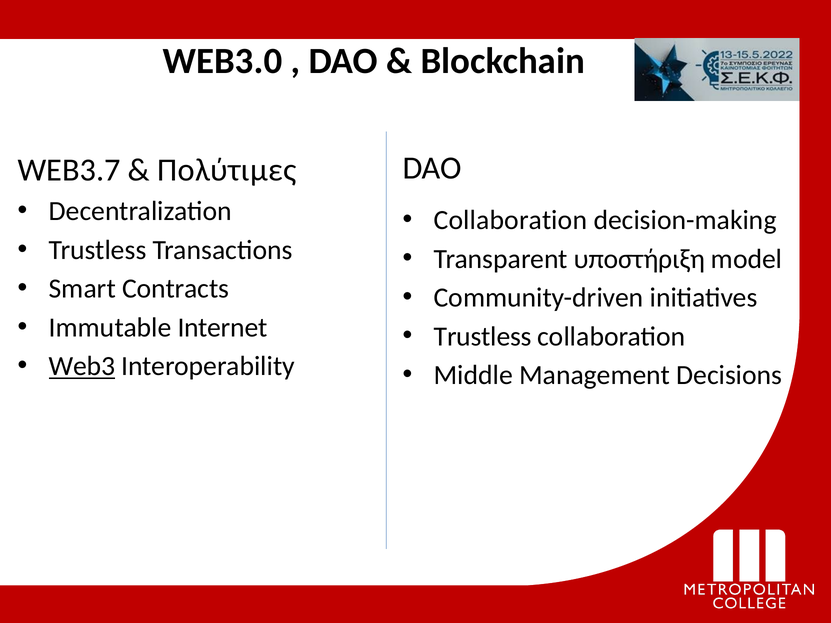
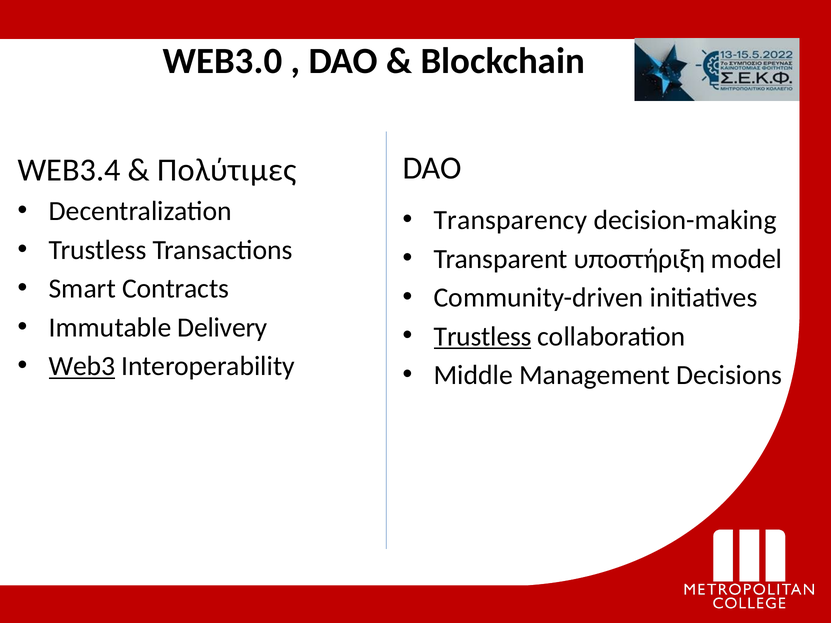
WEB3.7: WEB3.7 -> WEB3.4
Collaboration at (510, 220): Collaboration -> Transparency
Internet: Internet -> Delivery
Trustless at (483, 337) underline: none -> present
